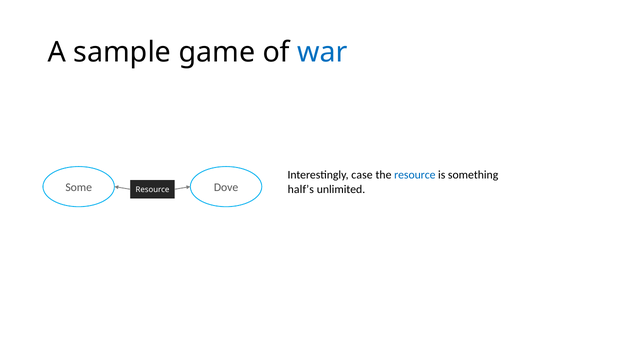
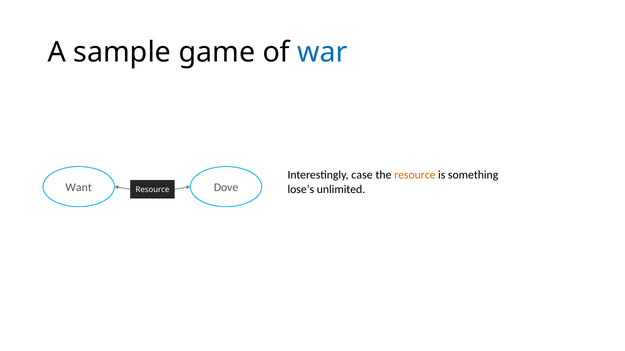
resource at (415, 175) colour: blue -> orange
Some: Some -> Want
half’s: half’s -> lose’s
